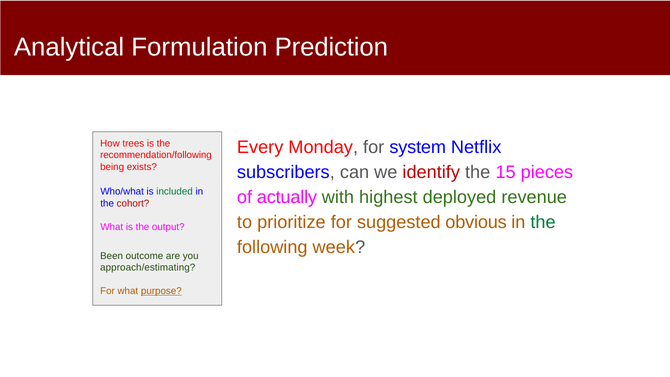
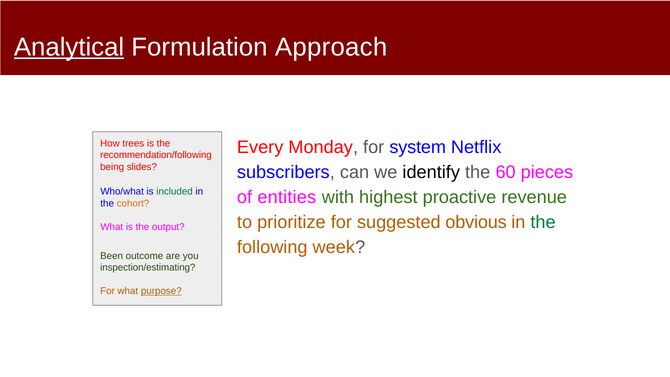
Analytical underline: none -> present
Prediction: Prediction -> Approach
exists: exists -> slides
identify colour: red -> black
15: 15 -> 60
actually: actually -> entities
deployed: deployed -> proactive
cohort colour: red -> orange
approach/estimating: approach/estimating -> inspection/estimating
